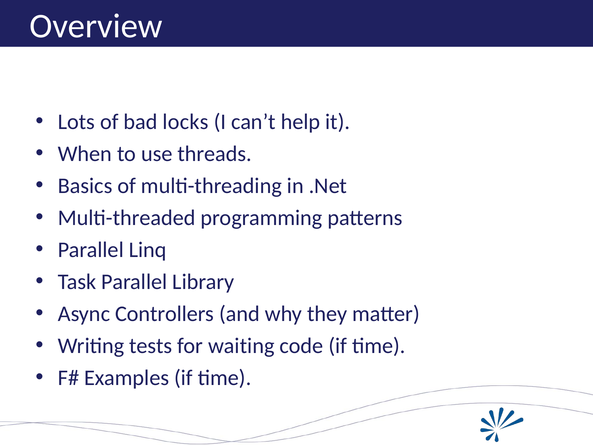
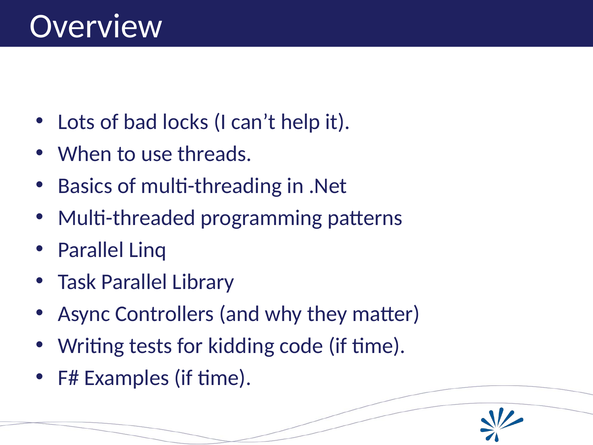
waiting: waiting -> kidding
